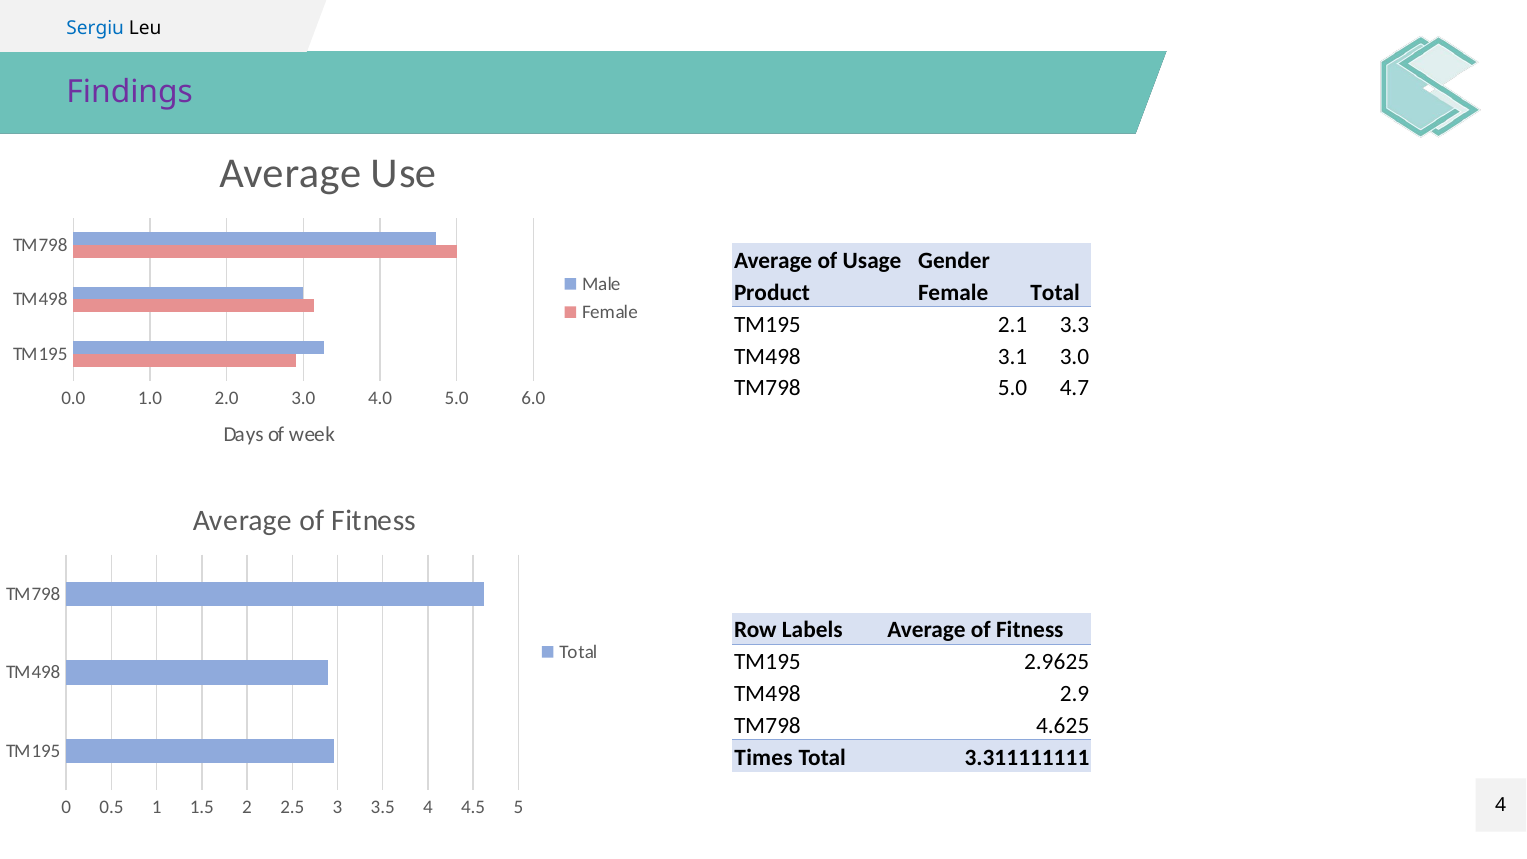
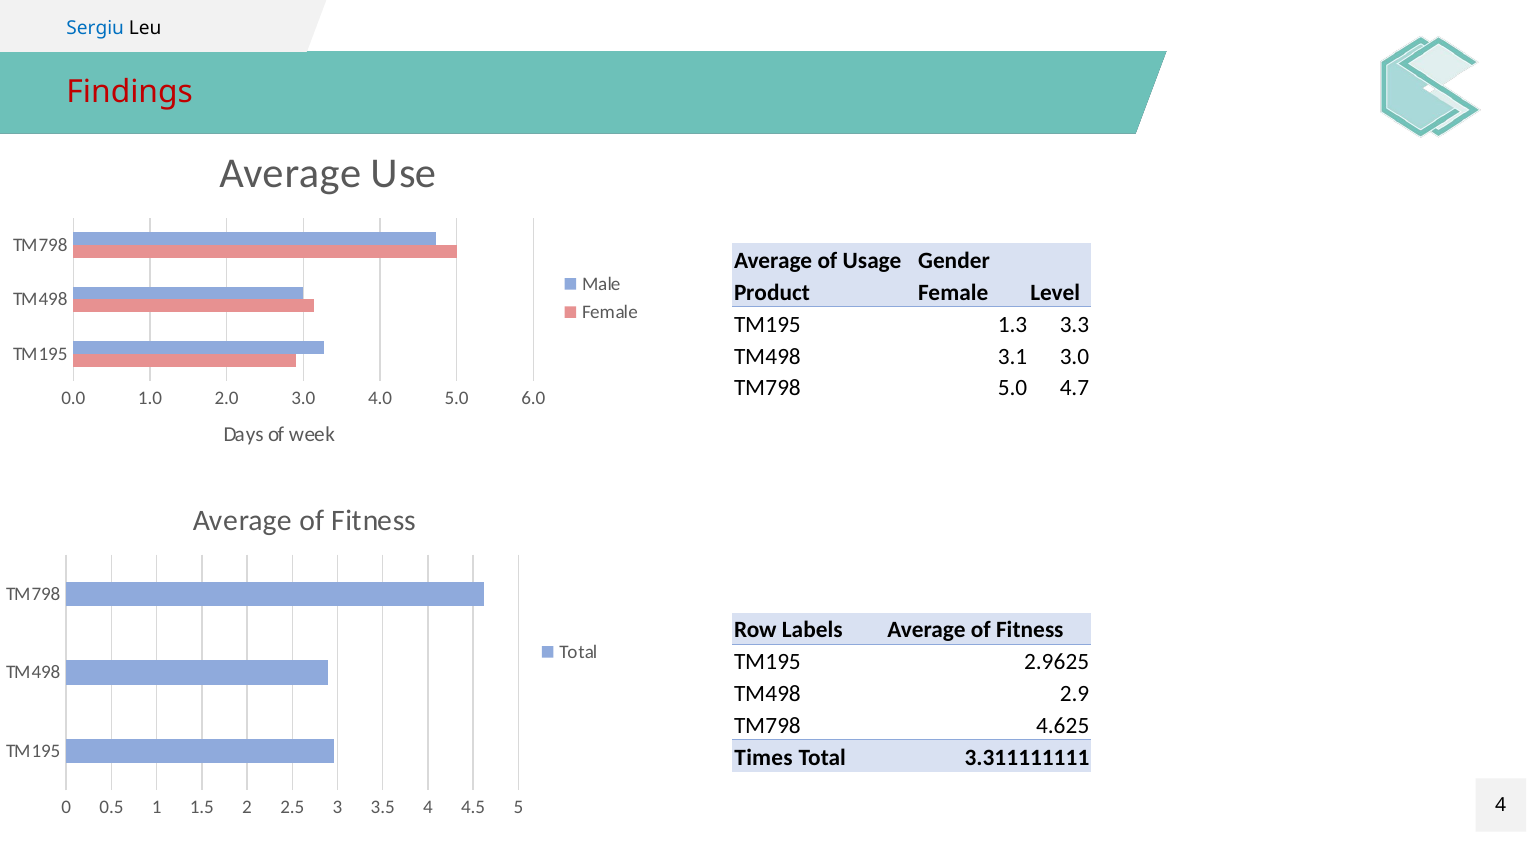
Findings colour: purple -> red
Female Total: Total -> Level
2.1: 2.1 -> 1.3
